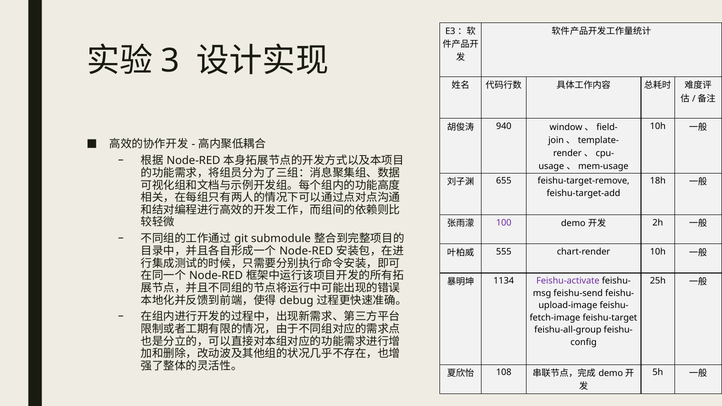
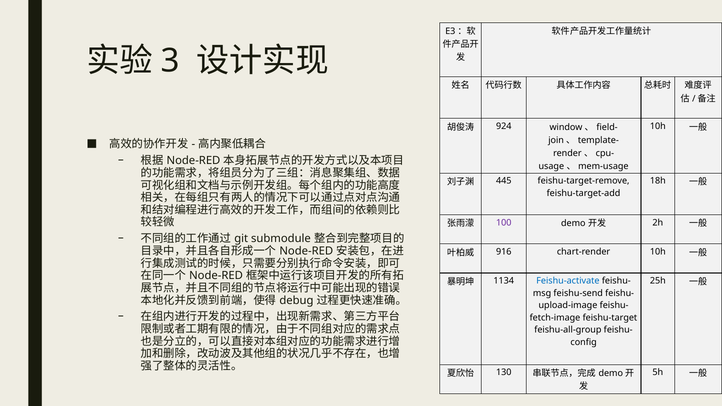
940: 940 -> 924
655: 655 -> 445
555: 555 -> 916
Feishu-activate colour: purple -> blue
108: 108 -> 130
